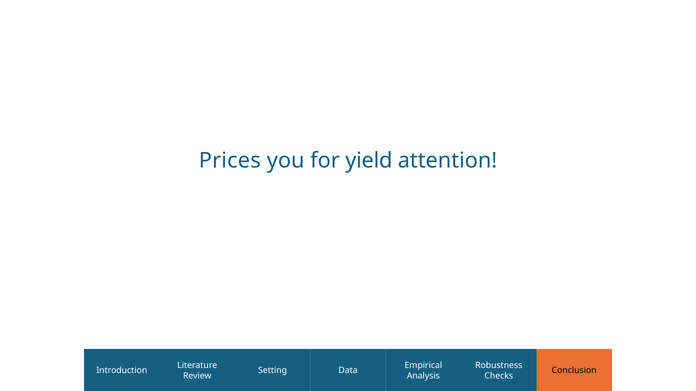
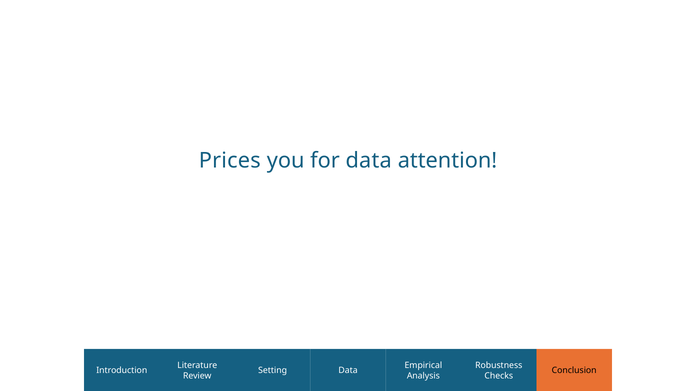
for yield: yield -> data
